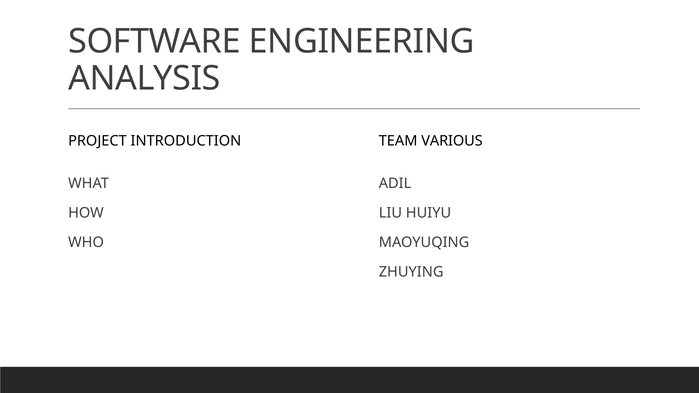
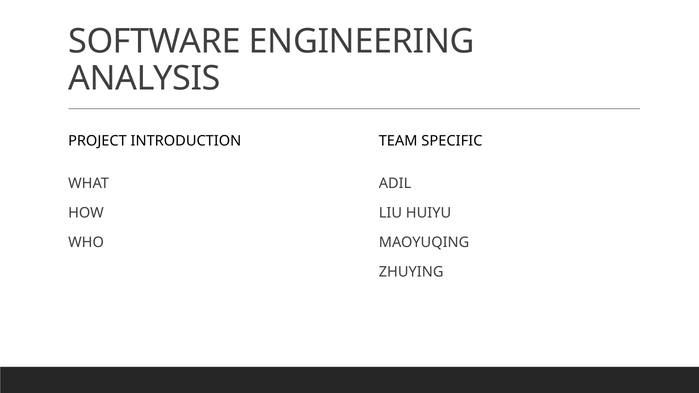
VARIOUS: VARIOUS -> SPECIFIC
